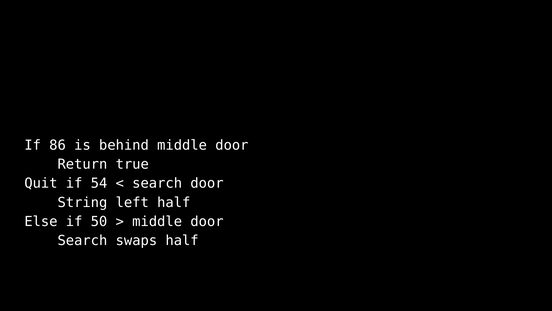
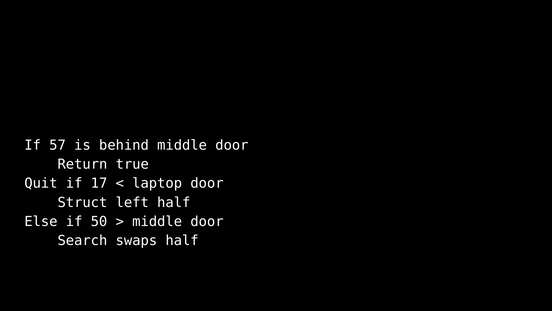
86: 86 -> 57
54: 54 -> 17
search at (157, 183): search -> laptop
String: String -> Struct
